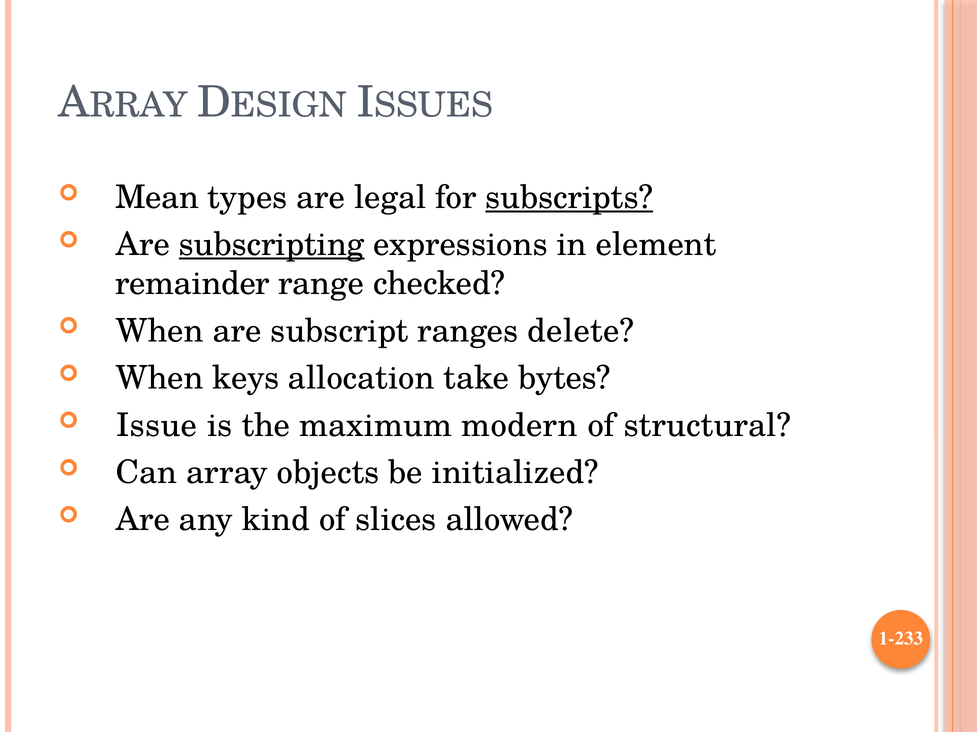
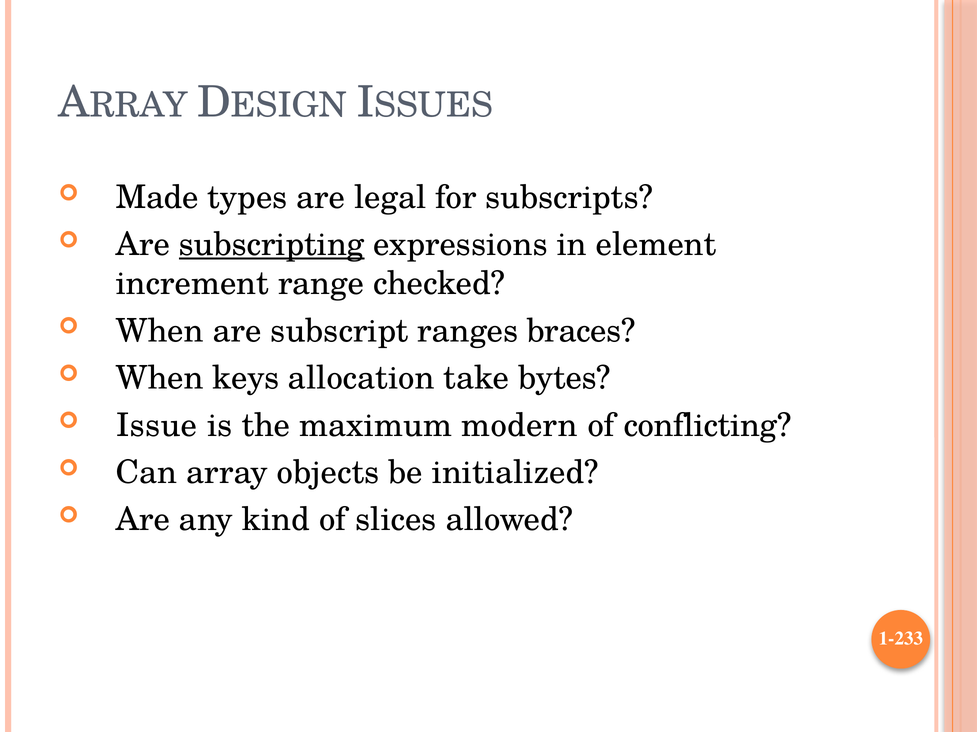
Mean: Mean -> Made
subscripts underline: present -> none
remainder: remainder -> increment
delete: delete -> braces
structural: structural -> conflicting
